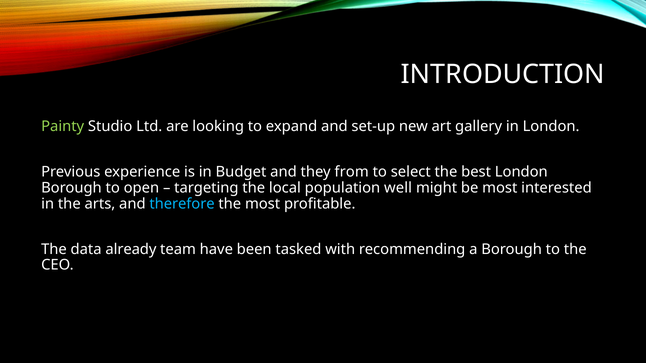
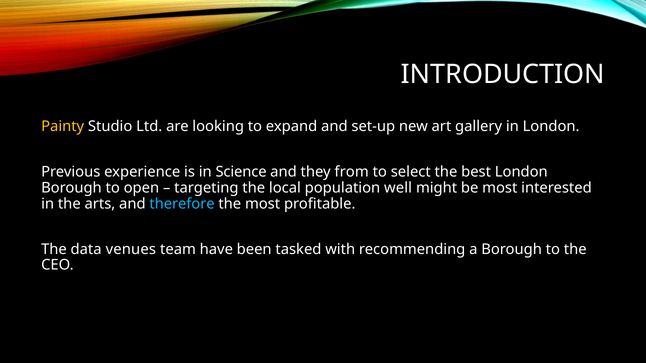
Painty colour: light green -> yellow
Budget: Budget -> Science
already: already -> venues
